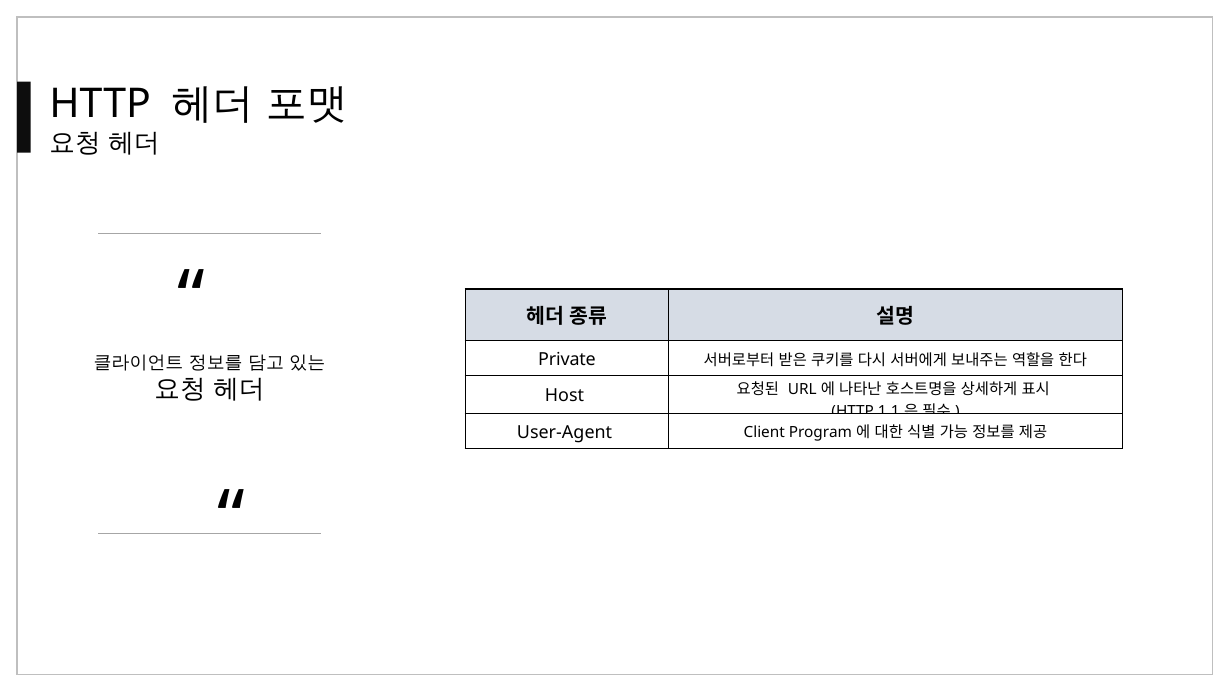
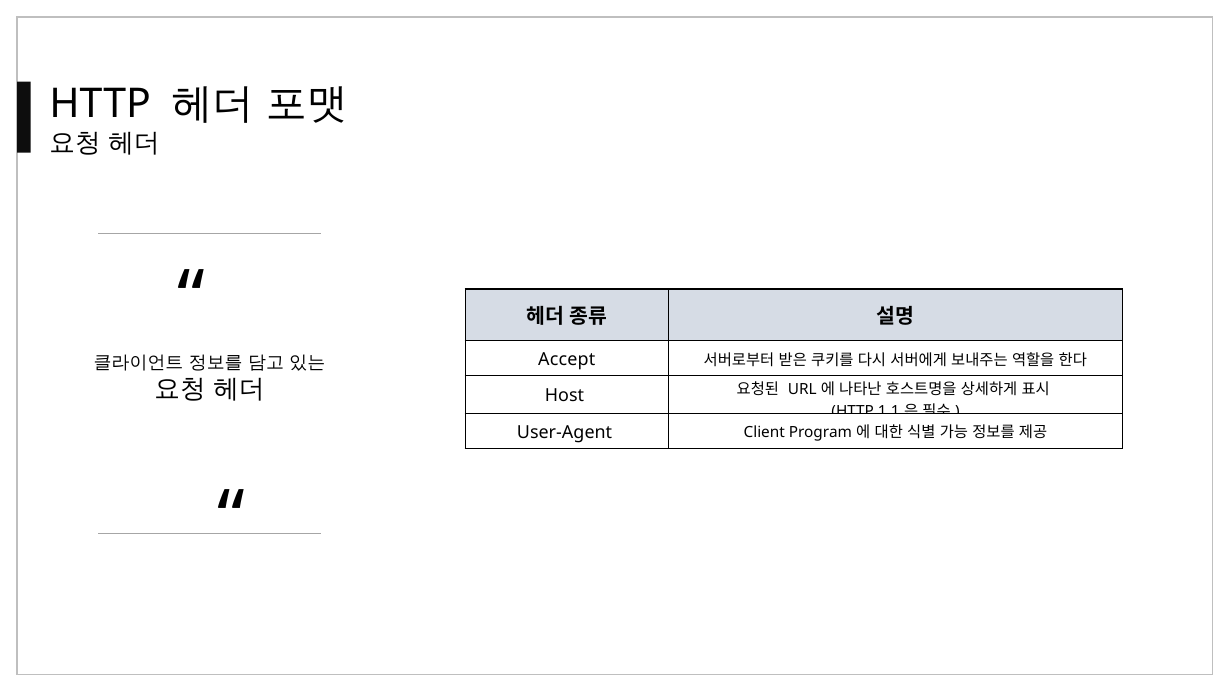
Private: Private -> Accept
